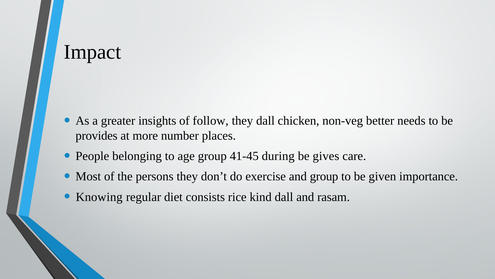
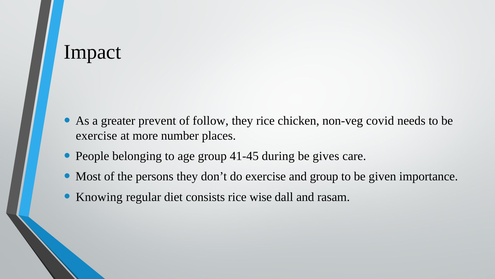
insights: insights -> prevent
they dall: dall -> rice
better: better -> covid
provides at (97, 135): provides -> exercise
kind: kind -> wise
